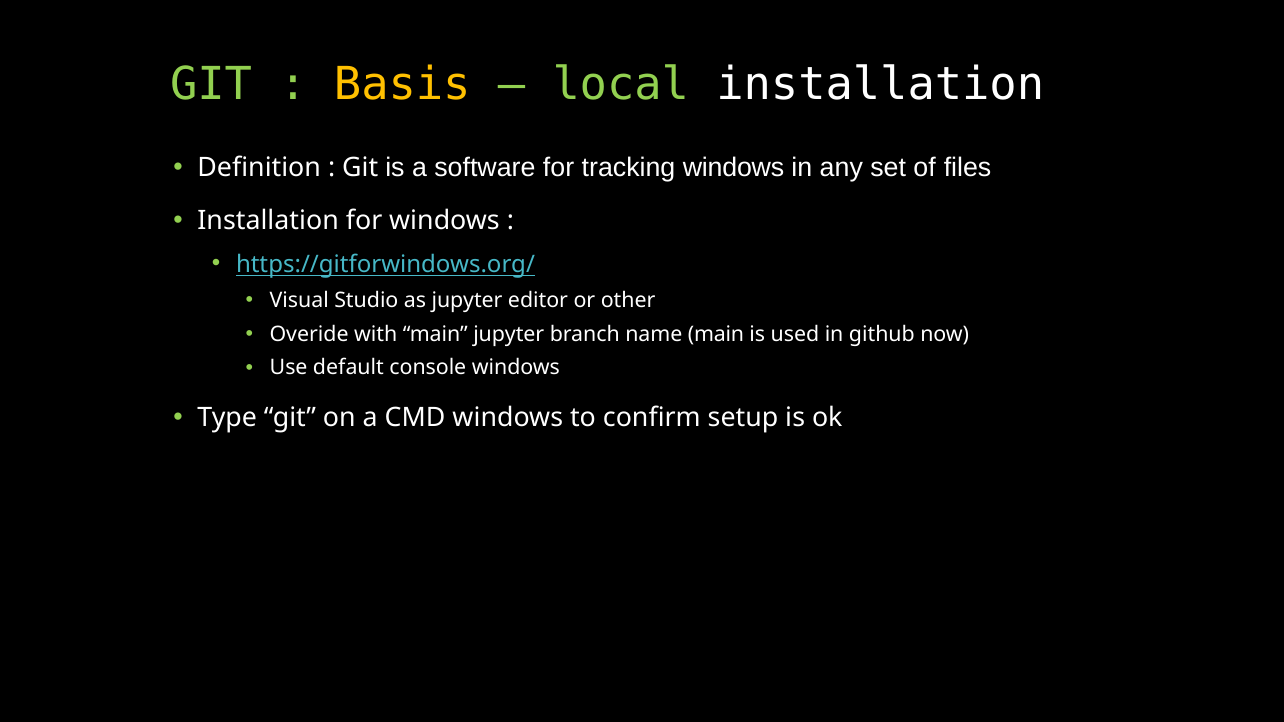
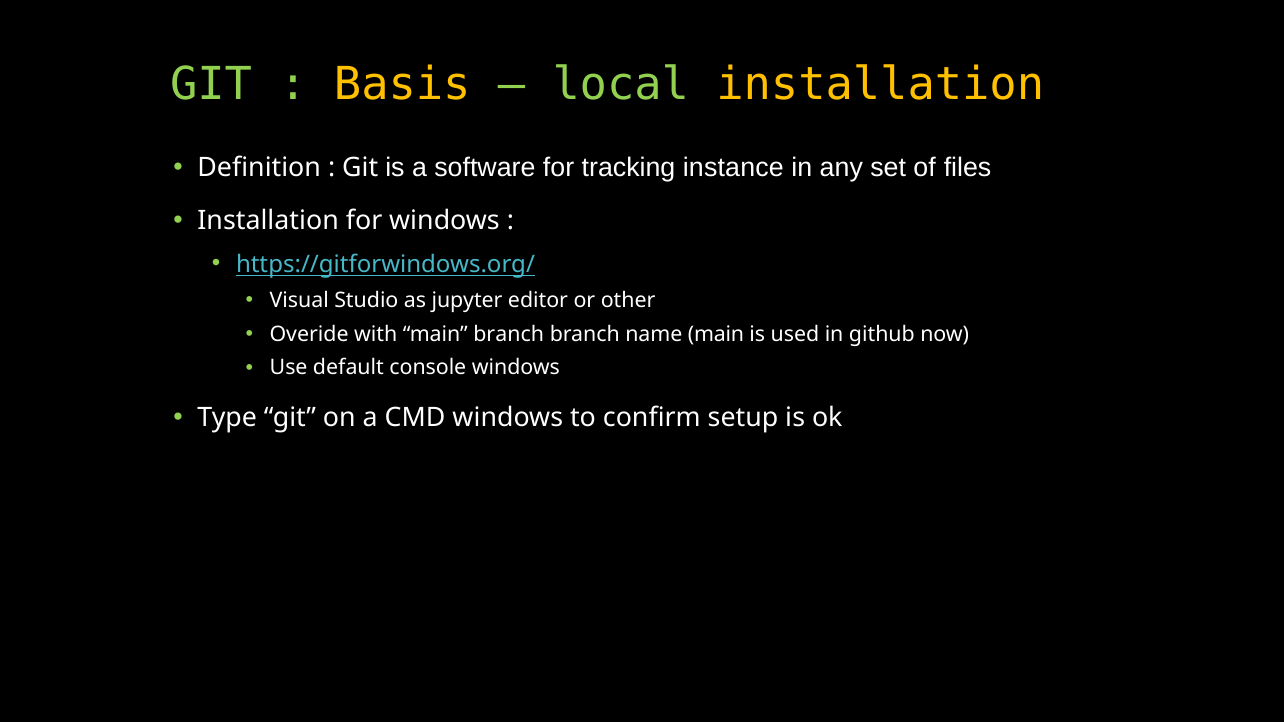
installation at (880, 84) colour: white -> yellow
tracking windows: windows -> instance
main jupyter: jupyter -> branch
